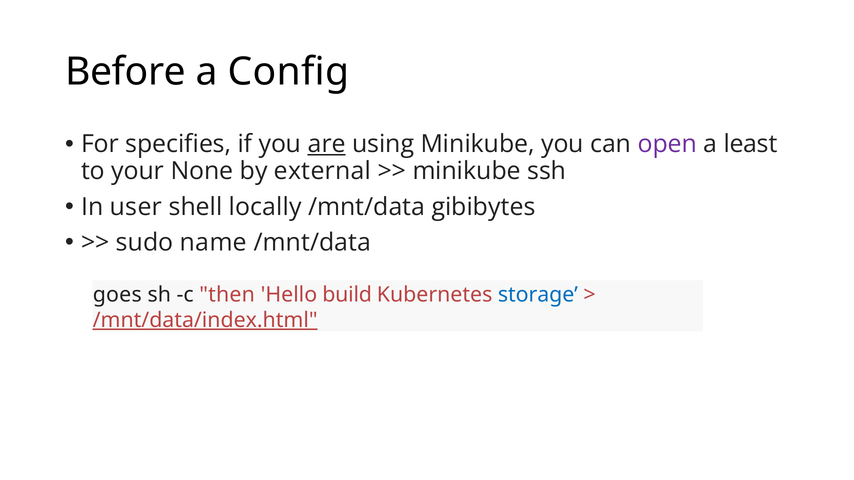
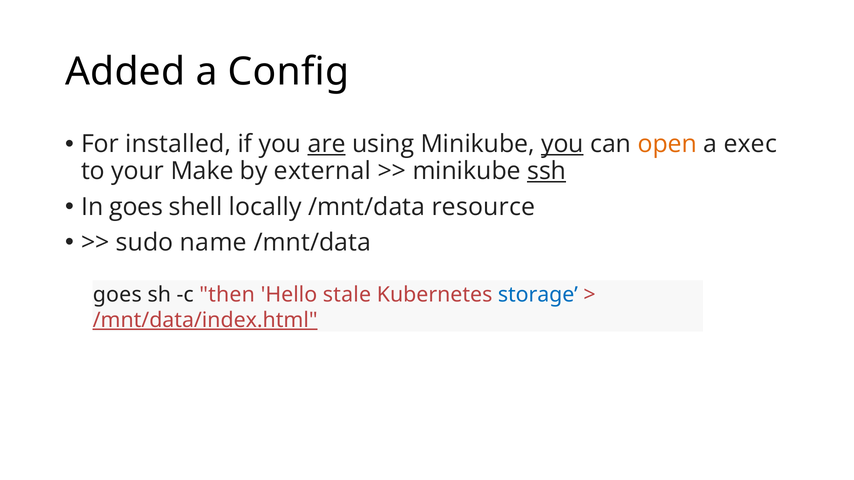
Before: Before -> Added
specifies: specifies -> installed
you at (562, 144) underline: none -> present
open colour: purple -> orange
least: least -> exec
None: None -> Make
ssh underline: none -> present
In user: user -> goes
gibibytes: gibibytes -> resource
build: build -> stale
